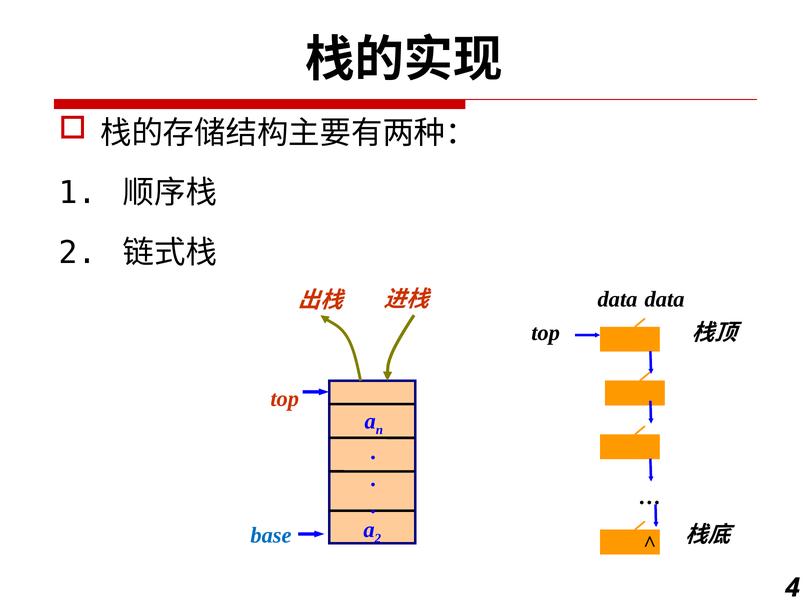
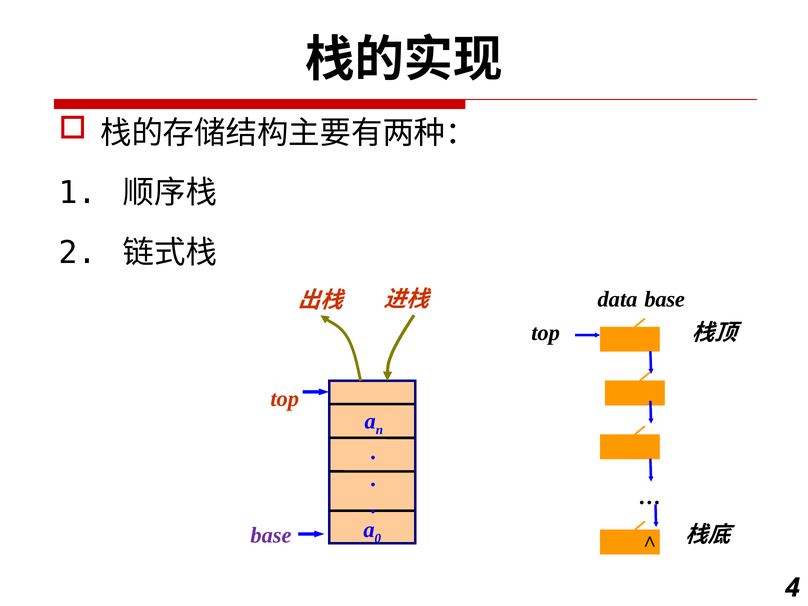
data data: data -> base
2 at (378, 539): 2 -> 0
base at (271, 536) colour: blue -> purple
